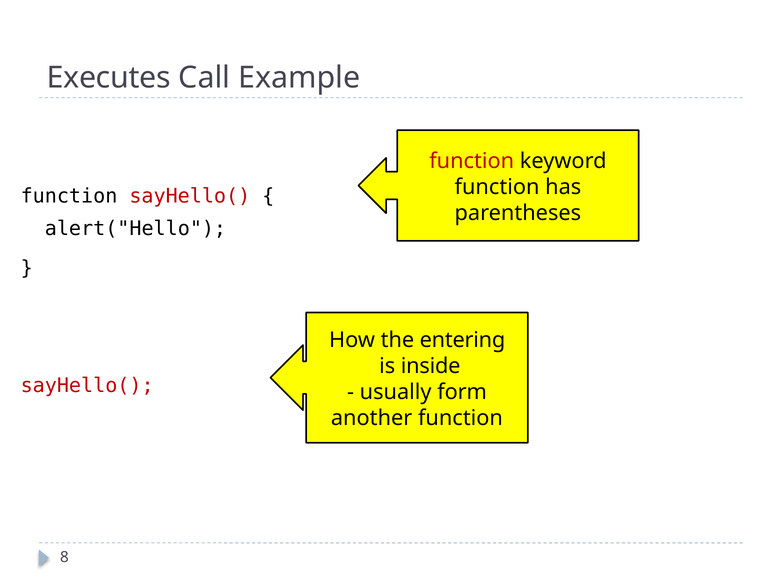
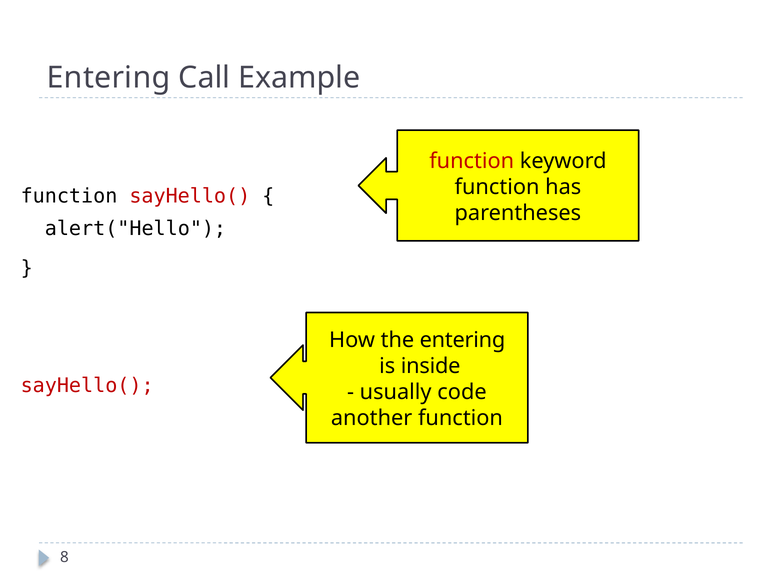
Executes at (109, 78): Executes -> Entering
form: form -> code
